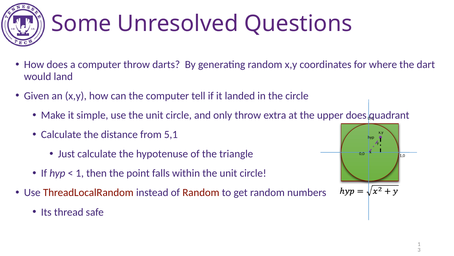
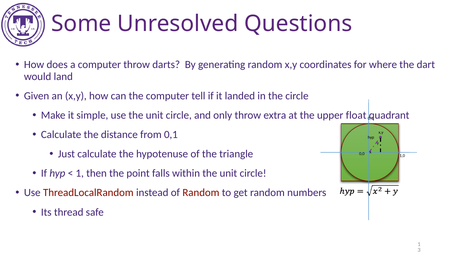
upper does: does -> float
from 5,1: 5,1 -> 0,1
